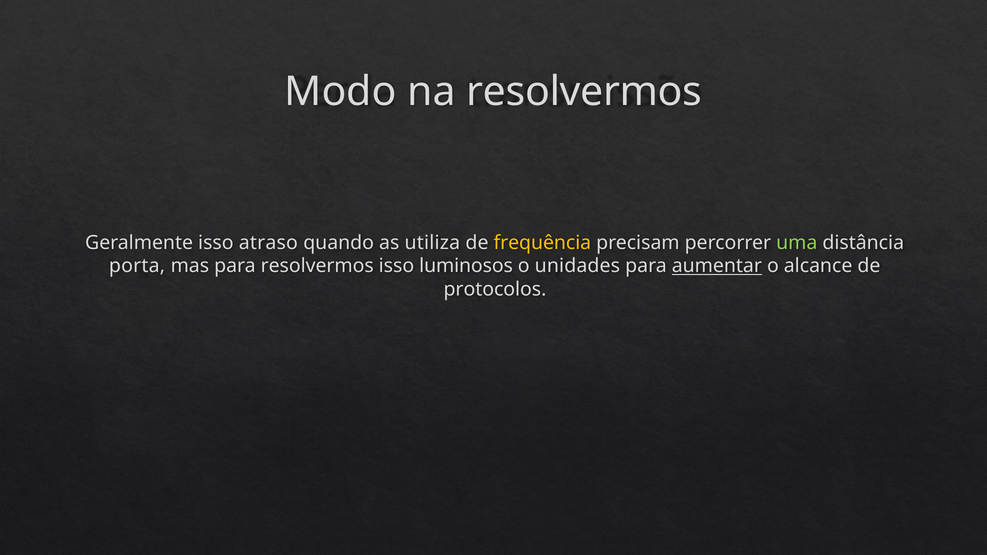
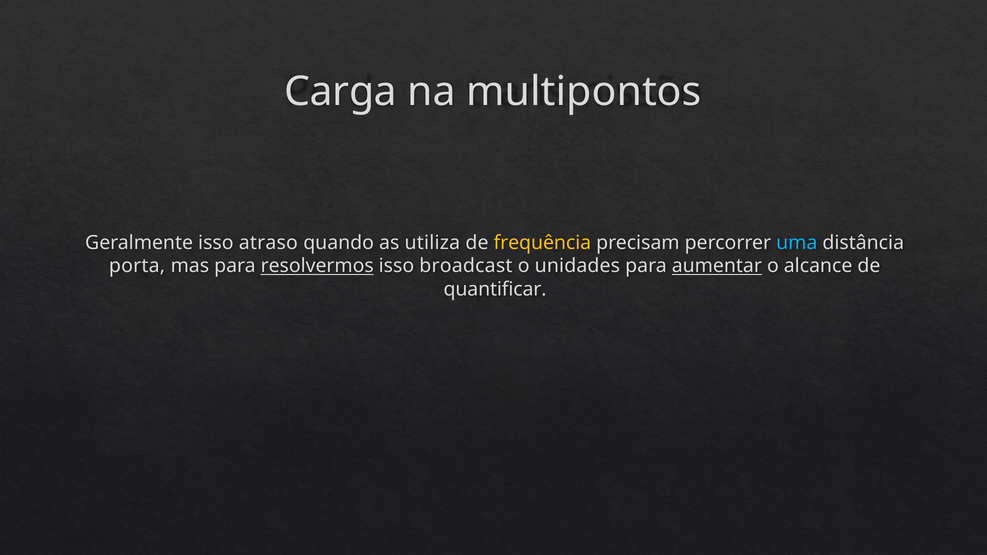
Modo: Modo -> Carga
na resolvermos: resolvermos -> multipontos
uma colour: light green -> light blue
resolvermos at (317, 266) underline: none -> present
luminosos: luminosos -> broadcast
protocolos: protocolos -> quantificar
